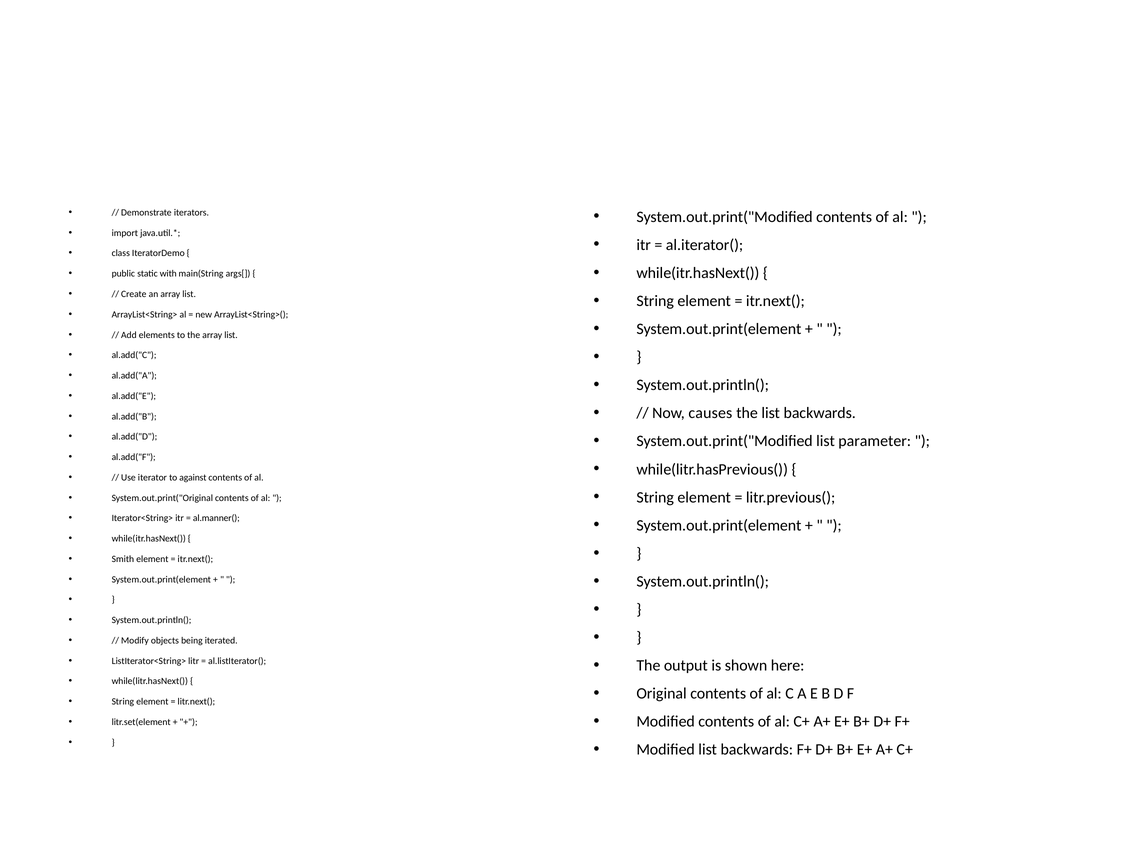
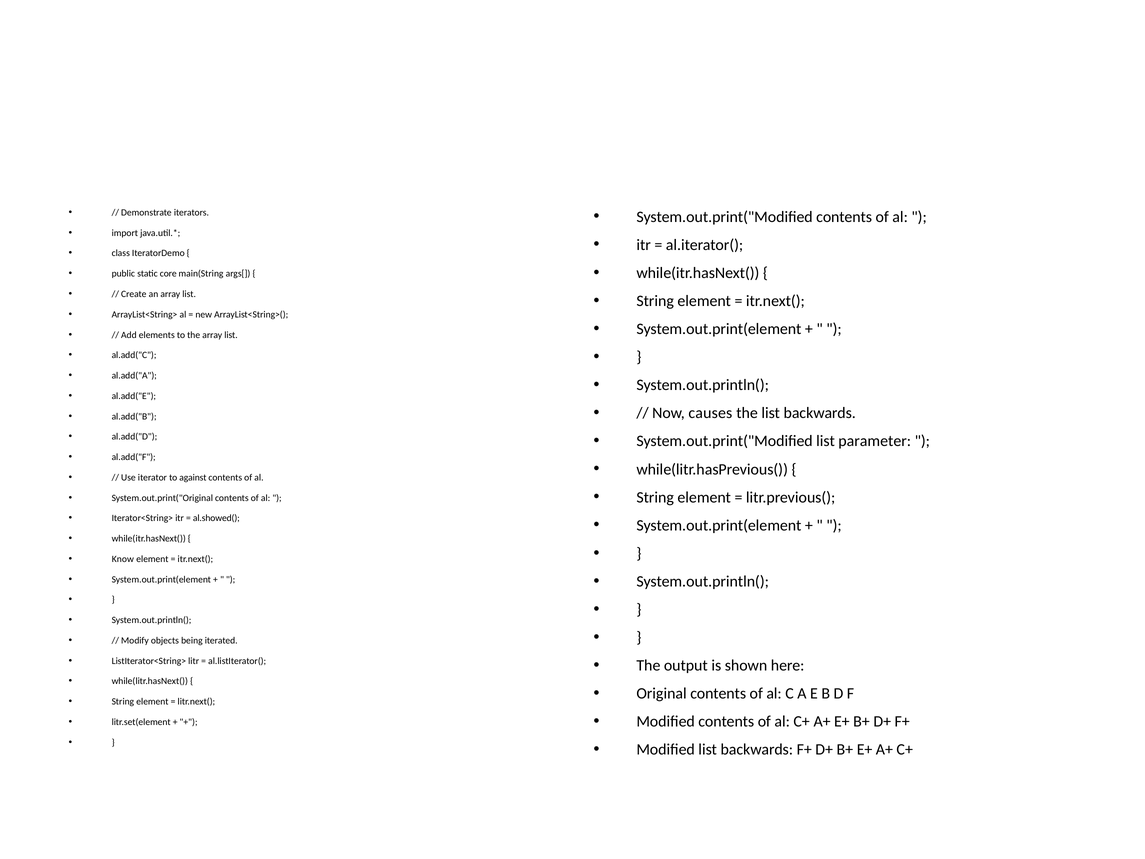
with: with -> core
al.manner(: al.manner( -> al.showed(
Smith: Smith -> Know
